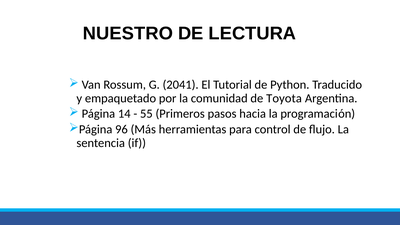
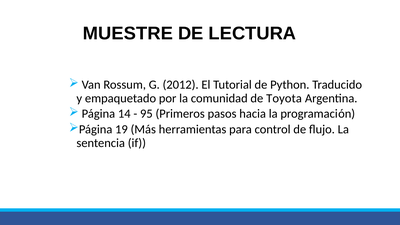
NUESTRO: NUESTRO -> MUESTRE
2041: 2041 -> 2012
55: 55 -> 95
96: 96 -> 19
